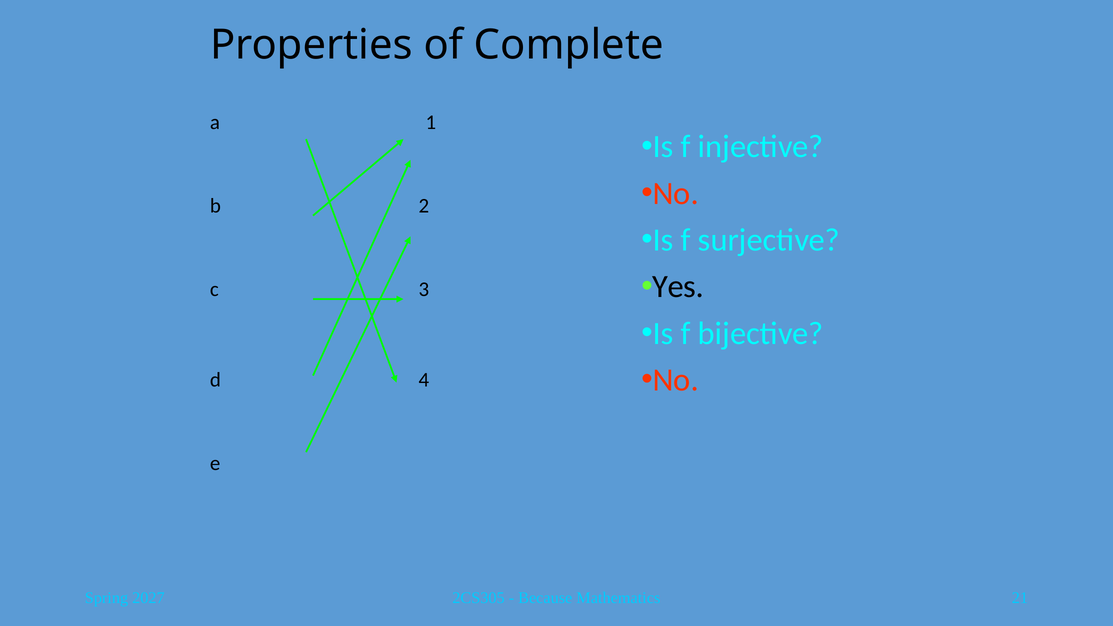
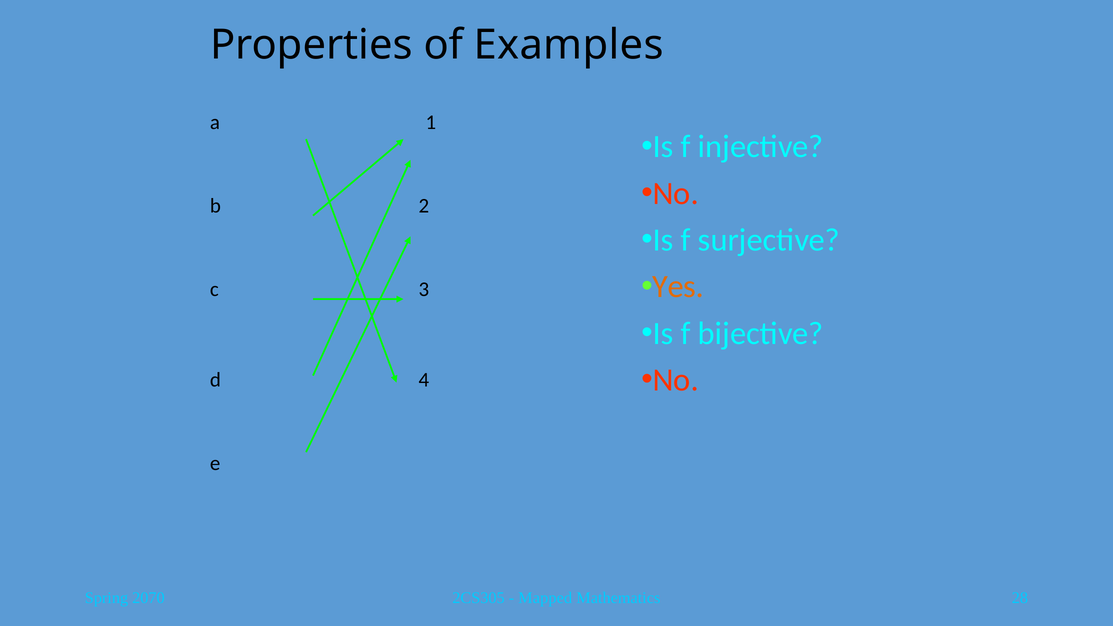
Complete: Complete -> Examples
Yes colour: black -> orange
2027: 2027 -> 2070
Because: Because -> Mapped
21: 21 -> 28
